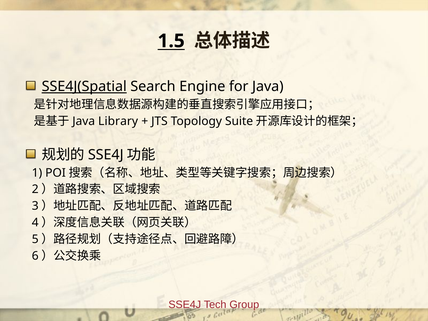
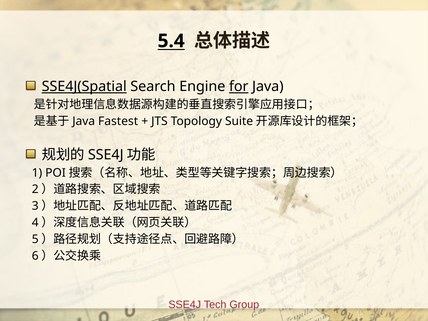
1.5: 1.5 -> 5.4
for underline: none -> present
Library: Library -> Fastest
